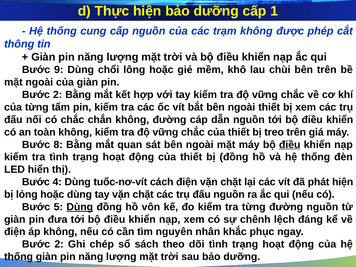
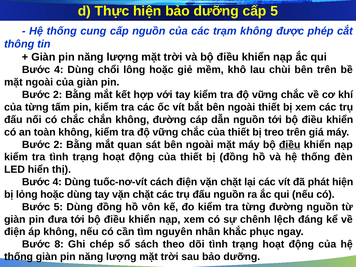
cấp 1: 1 -> 5
9 at (59, 70): 9 -> 4
8 at (58, 145): 8 -> 2
Dùng at (80, 207) underline: present -> none
2 at (59, 244): 2 -> 8
